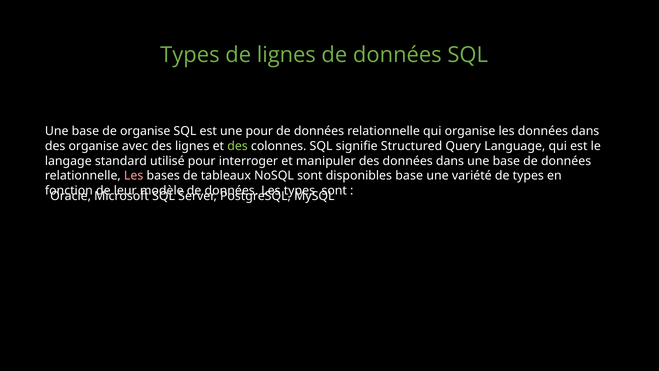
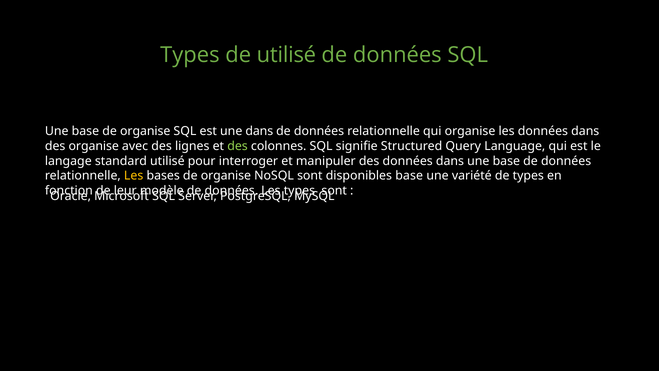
de lignes: lignes -> utilisé
une pour: pour -> dans
Les at (134, 176) colour: pink -> yellow
bases de tableaux: tableaux -> organise
